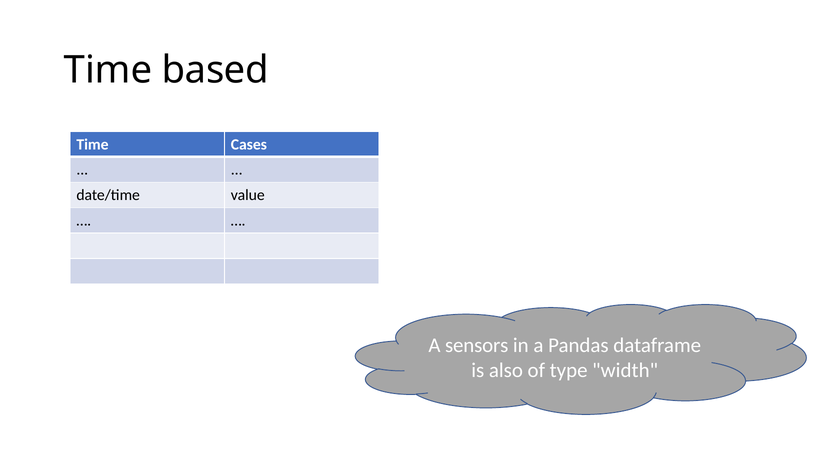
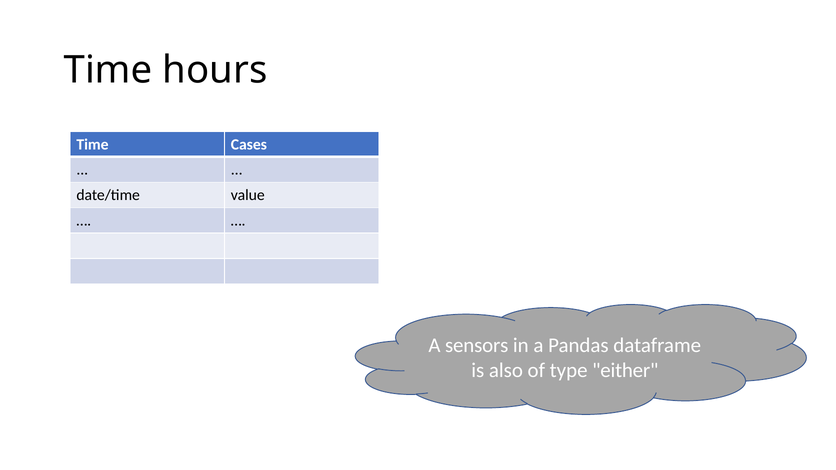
based: based -> hours
width: width -> either
